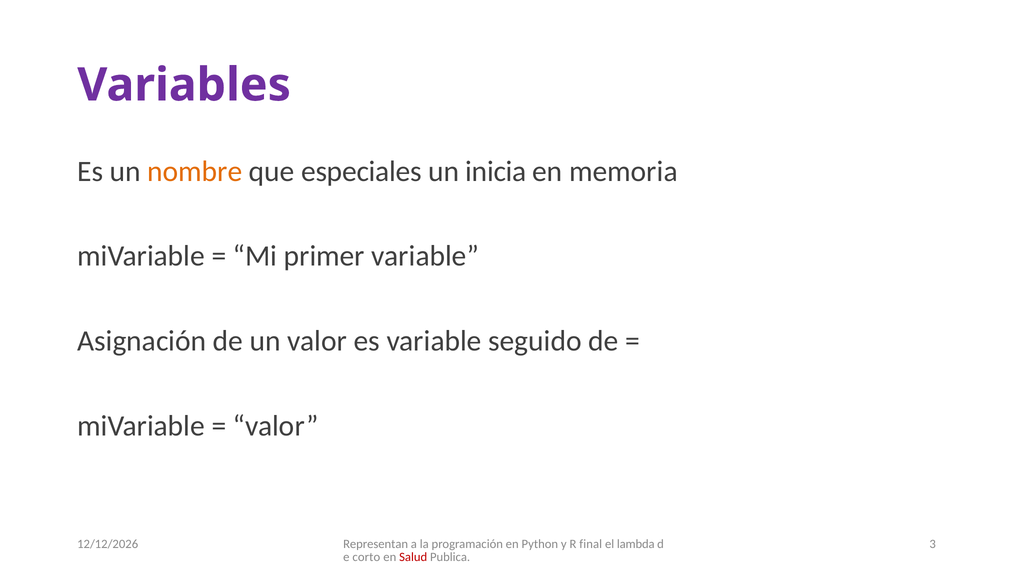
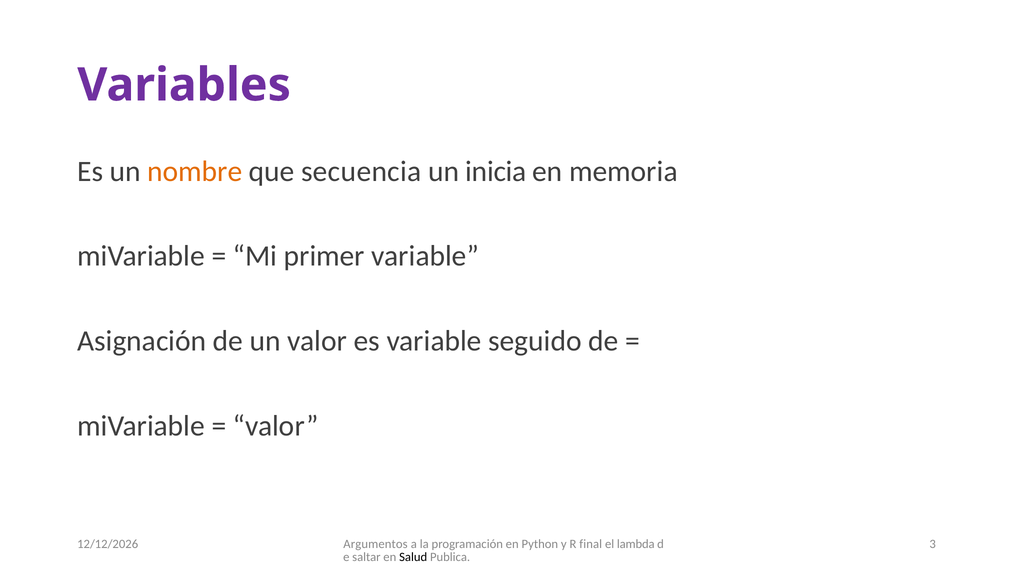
especiales: especiales -> secuencia
Representan: Representan -> Argumentos
corto: corto -> saltar
Salud colour: red -> black
